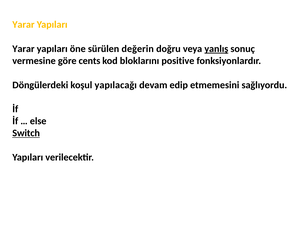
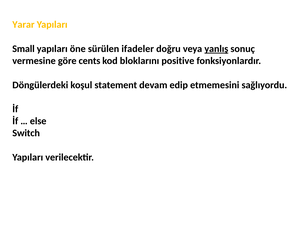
Yarar at (23, 49): Yarar -> Small
değerin: değerin -> ifadeler
yapılacağı: yapılacağı -> statement
Switch underline: present -> none
